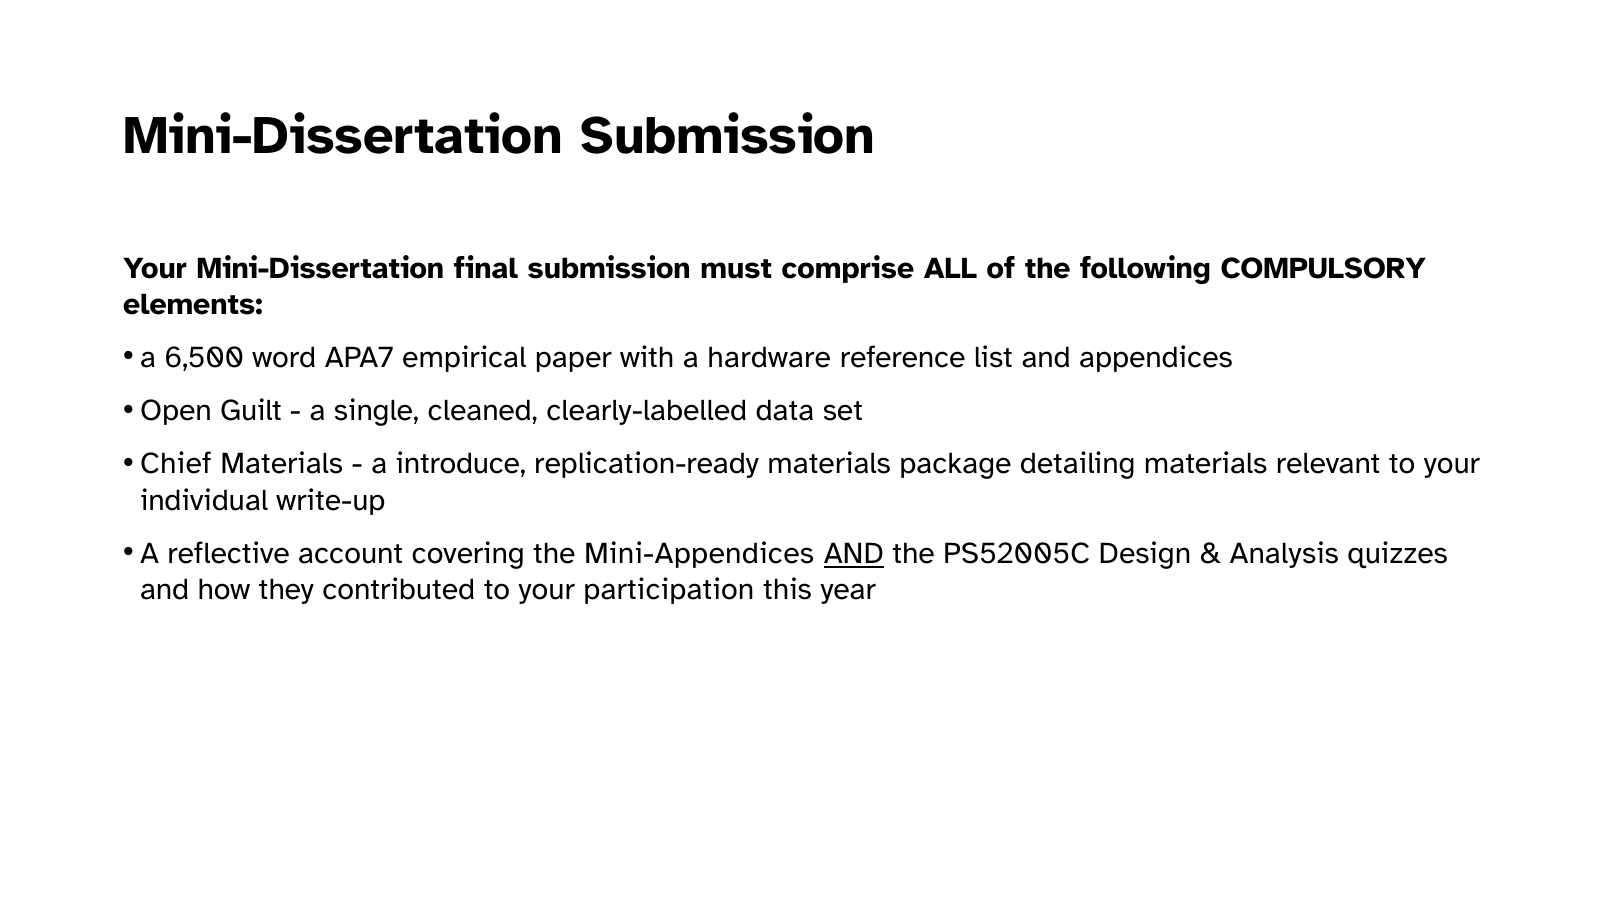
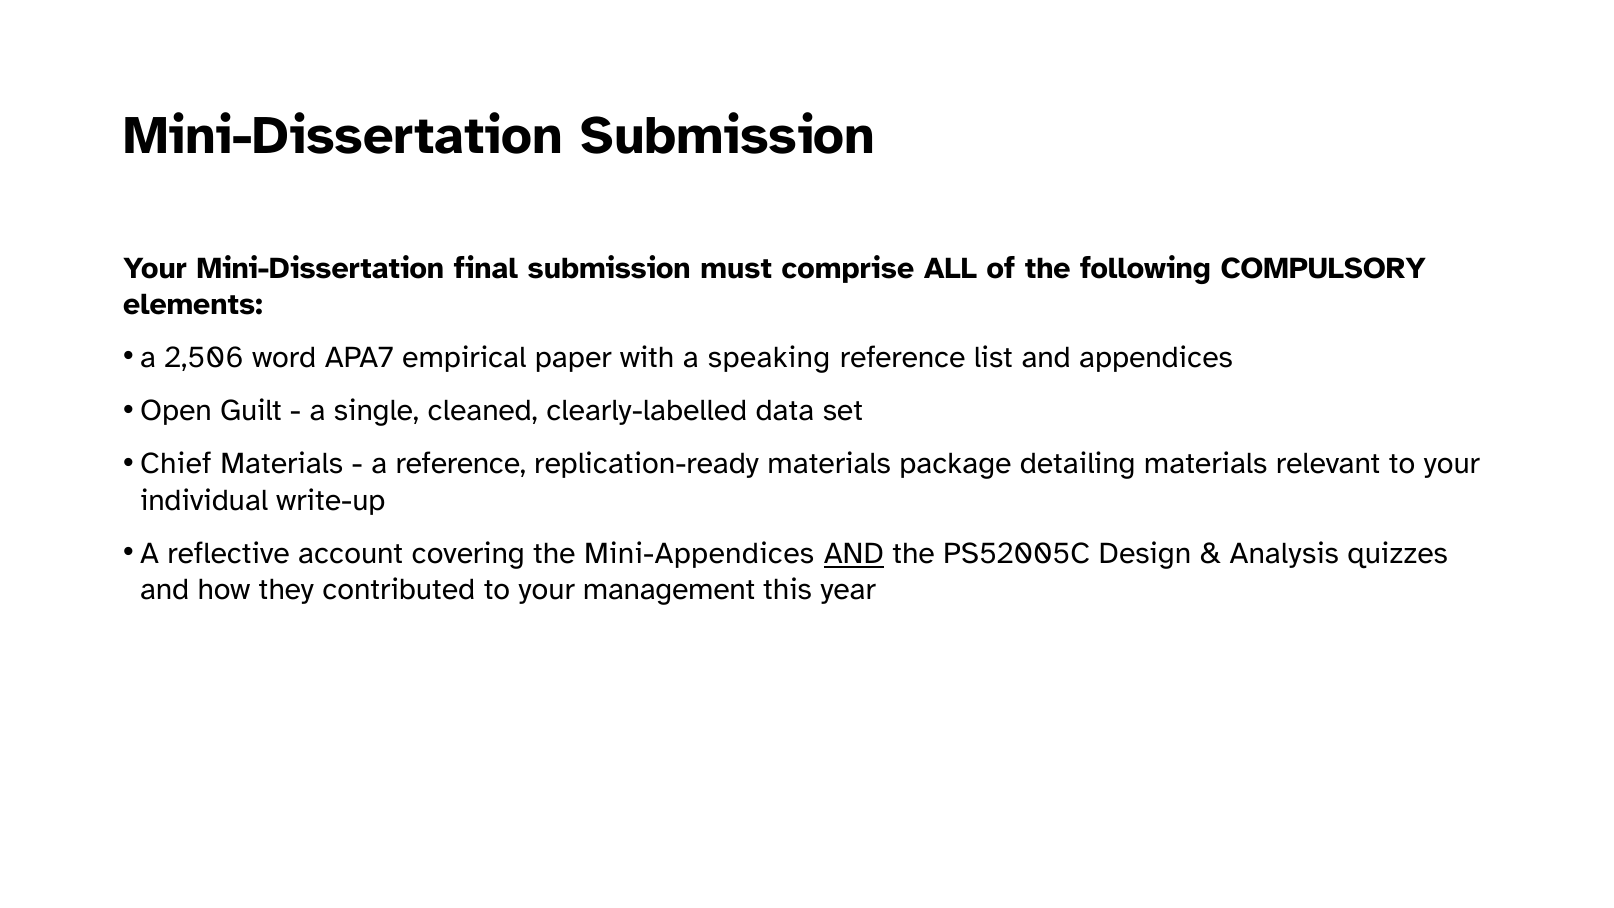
6,500: 6,500 -> 2,506
hardware: hardware -> speaking
a introduce: introduce -> reference
participation: participation -> management
